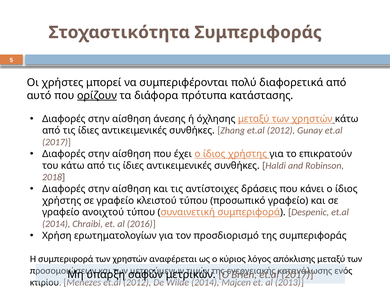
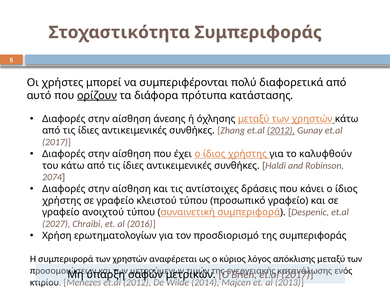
2012 at (281, 131) underline: none -> present
επικρατούν: επικρατούν -> καλυφθούν
2018: 2018 -> 2074
2014 at (56, 224): 2014 -> 2027
